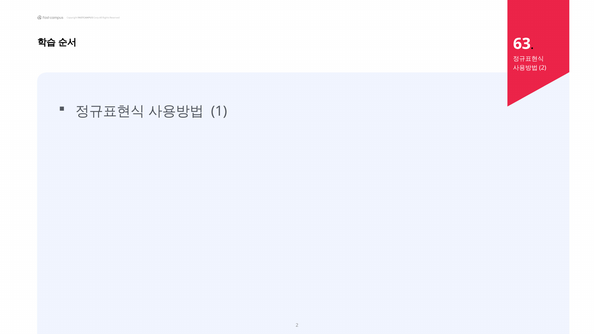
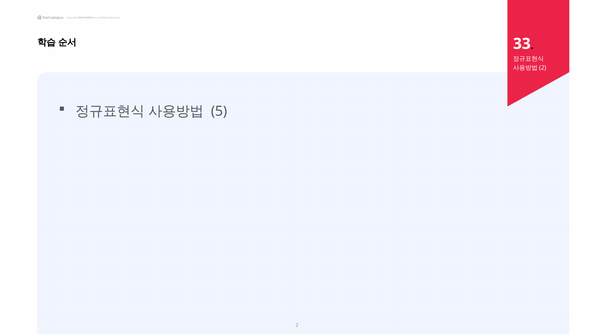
63: 63 -> 33
1: 1 -> 5
